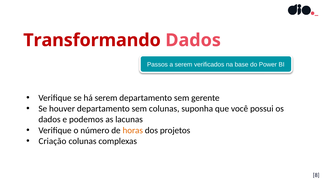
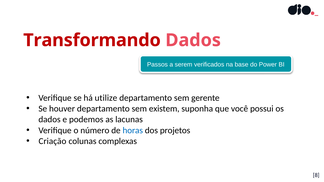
há serem: serem -> utilize
sem colunas: colunas -> existem
horas colour: orange -> blue
